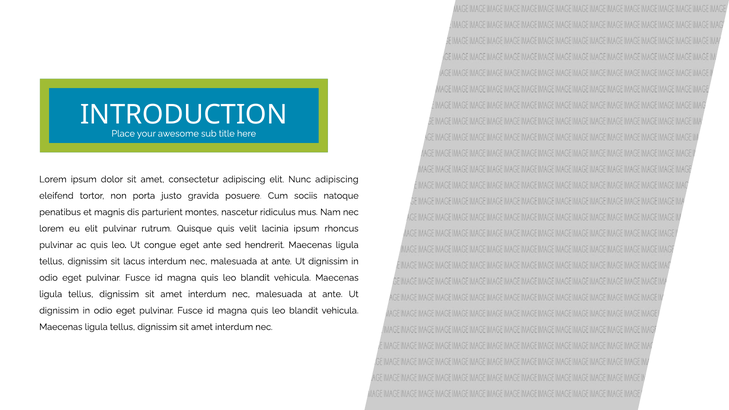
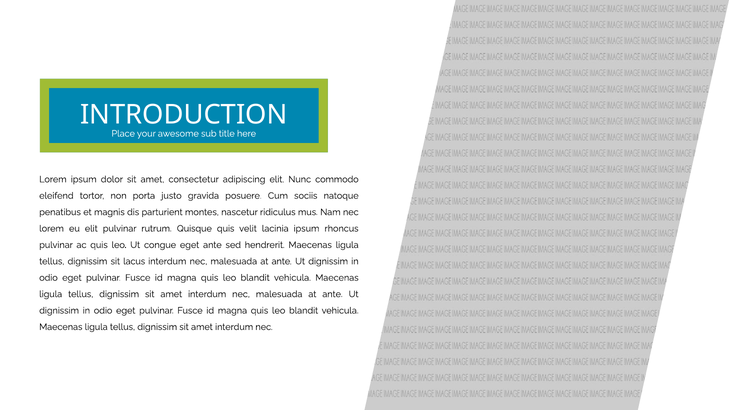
Nunc adipiscing: adipiscing -> commodo
